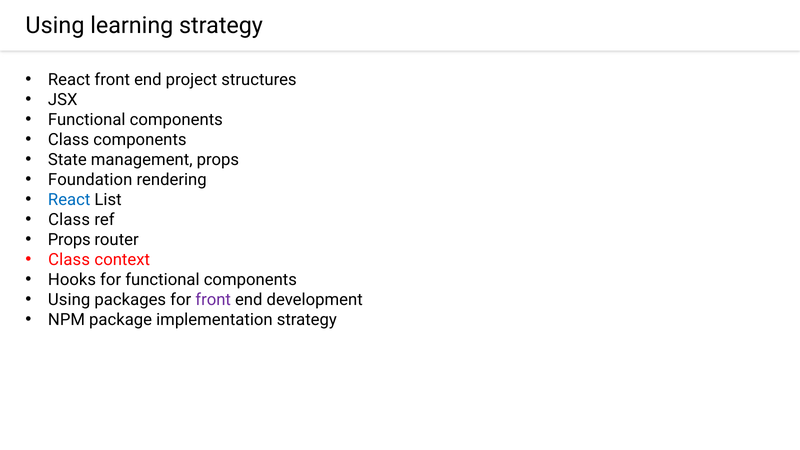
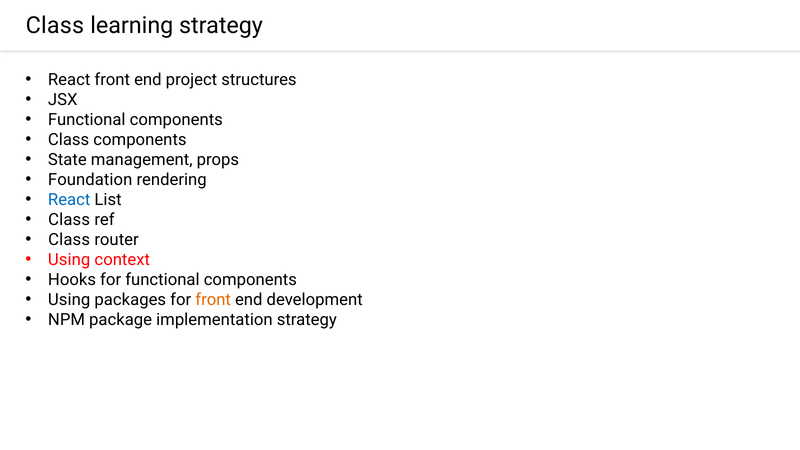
Using at (55, 25): Using -> Class
Props at (69, 240): Props -> Class
Class at (69, 260): Class -> Using
front at (213, 300) colour: purple -> orange
